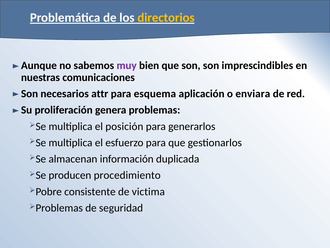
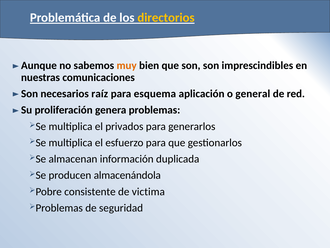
muy colour: purple -> orange
attr: attr -> raíz
enviara: enviara -> general
posición: posición -> privados
procedimiento: procedimiento -> almacenándola
